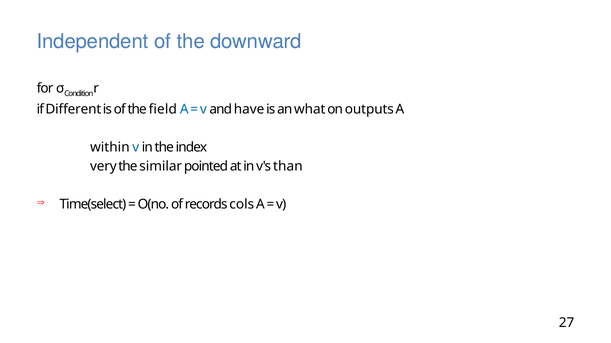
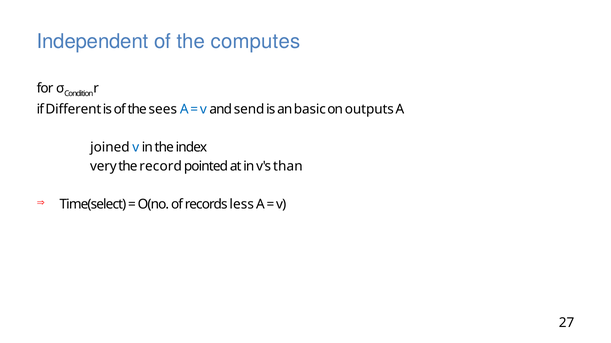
downward: downward -> computes
field: field -> sees
have: have -> send
what: what -> basic
within: within -> joined
similar: similar -> record
cols: cols -> less
